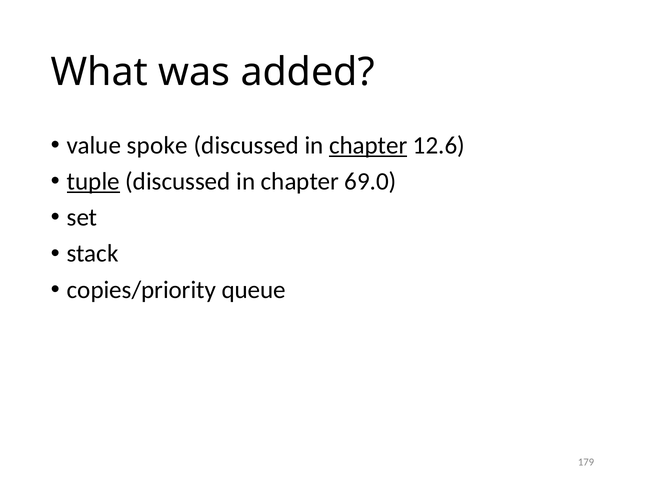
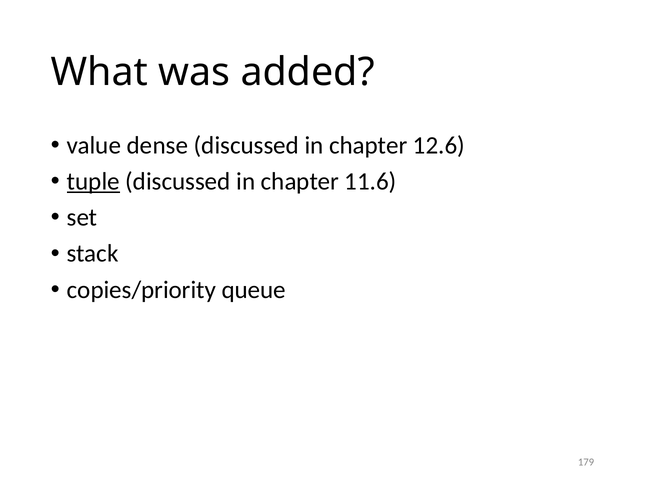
spoke: spoke -> dense
chapter at (368, 145) underline: present -> none
69.0: 69.0 -> 11.6
